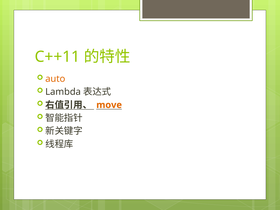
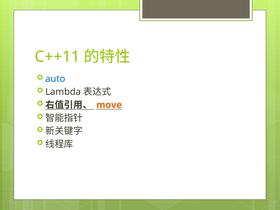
auto colour: orange -> blue
